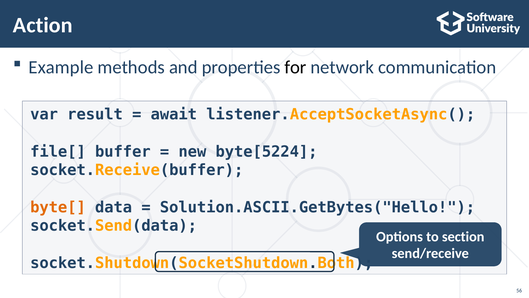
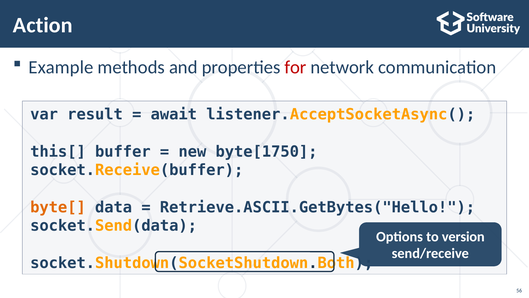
for colour: black -> red
file[: file[ -> this[
byte[5224: byte[5224 -> byte[1750
Solution.ASCII.GetBytes("Hello: Solution.ASCII.GetBytes("Hello -> Retrieve.ASCII.GetBytes("Hello
section: section -> version
